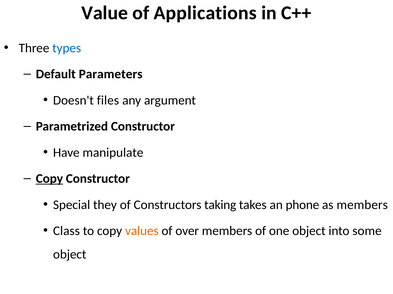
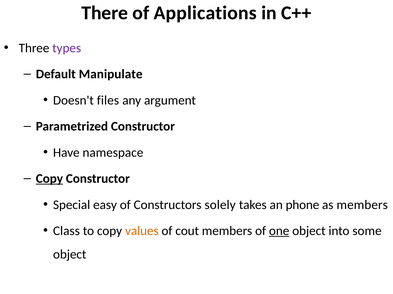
Value: Value -> There
types colour: blue -> purple
Parameters: Parameters -> Manipulate
manipulate: manipulate -> namespace
they: they -> easy
taking: taking -> solely
over: over -> cout
one underline: none -> present
